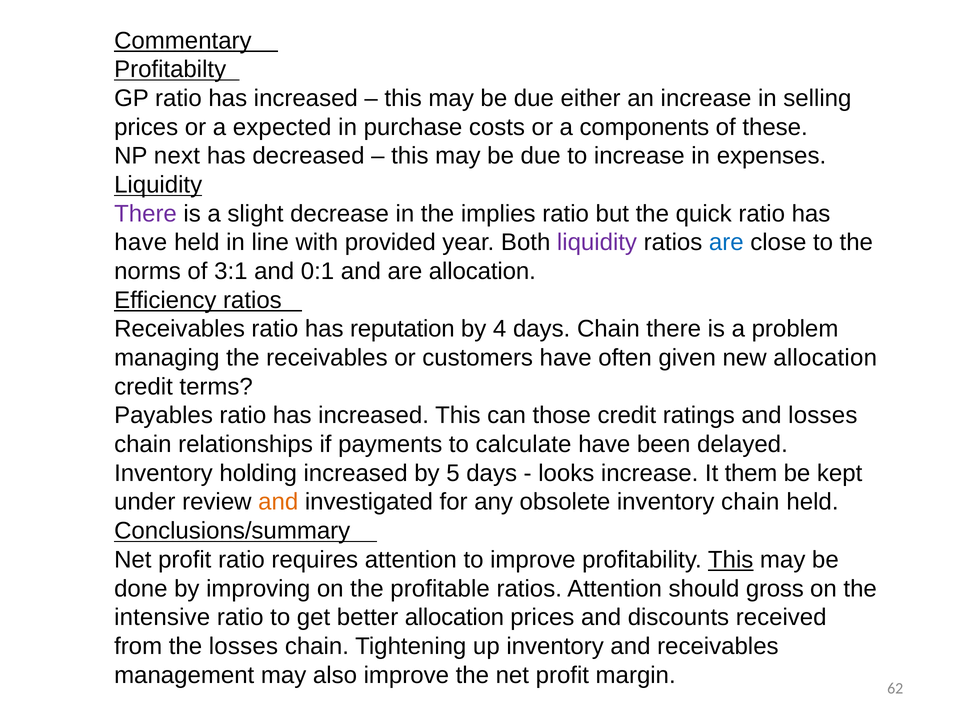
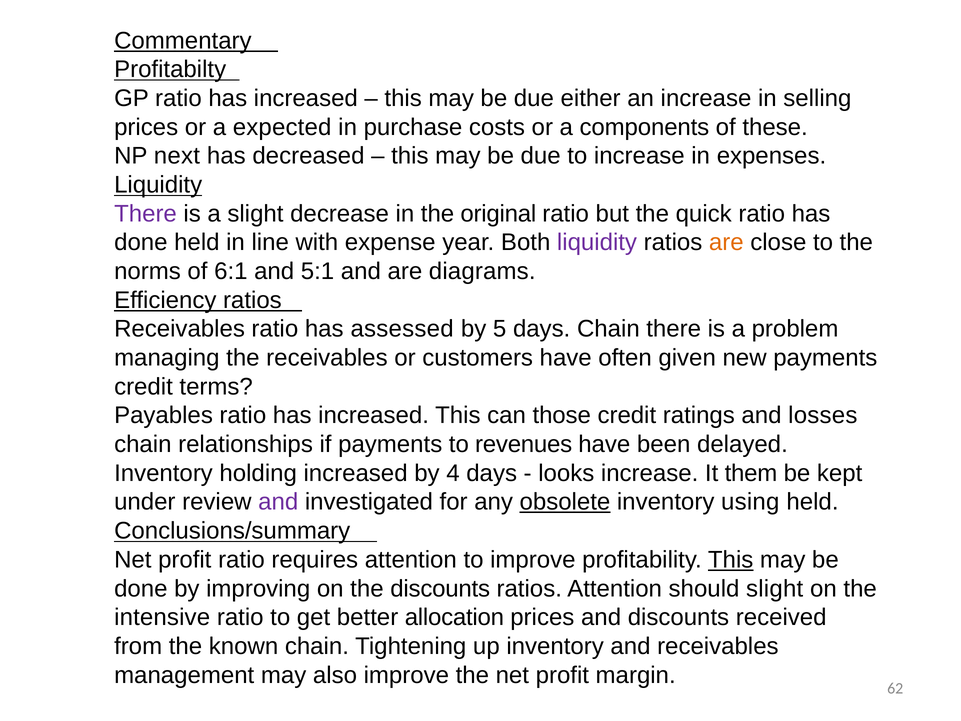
implies: implies -> original
have at (141, 242): have -> done
provided: provided -> expense
are at (726, 242) colour: blue -> orange
3:1: 3:1 -> 6:1
0:1: 0:1 -> 5:1
are allocation: allocation -> diagrams
reputation: reputation -> assessed
4: 4 -> 5
new allocation: allocation -> payments
calculate: calculate -> revenues
5: 5 -> 4
and at (278, 502) colour: orange -> purple
obsolete underline: none -> present
inventory chain: chain -> using
the profitable: profitable -> discounts
should gross: gross -> slight
the losses: losses -> known
